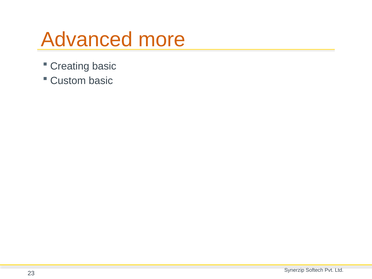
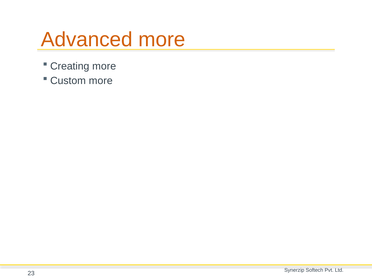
Creating basic: basic -> more
Custom basic: basic -> more
